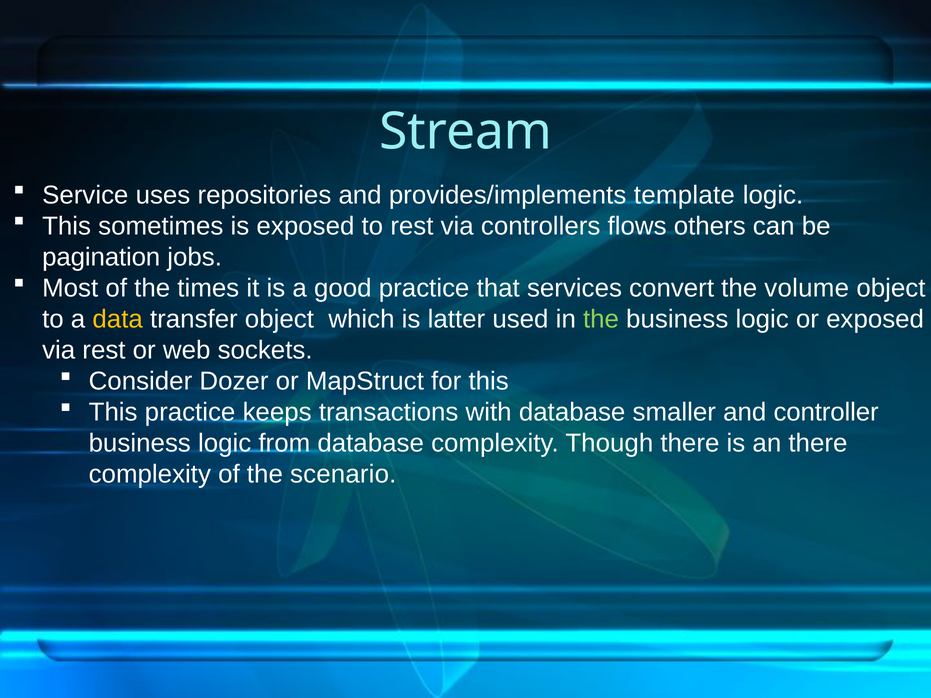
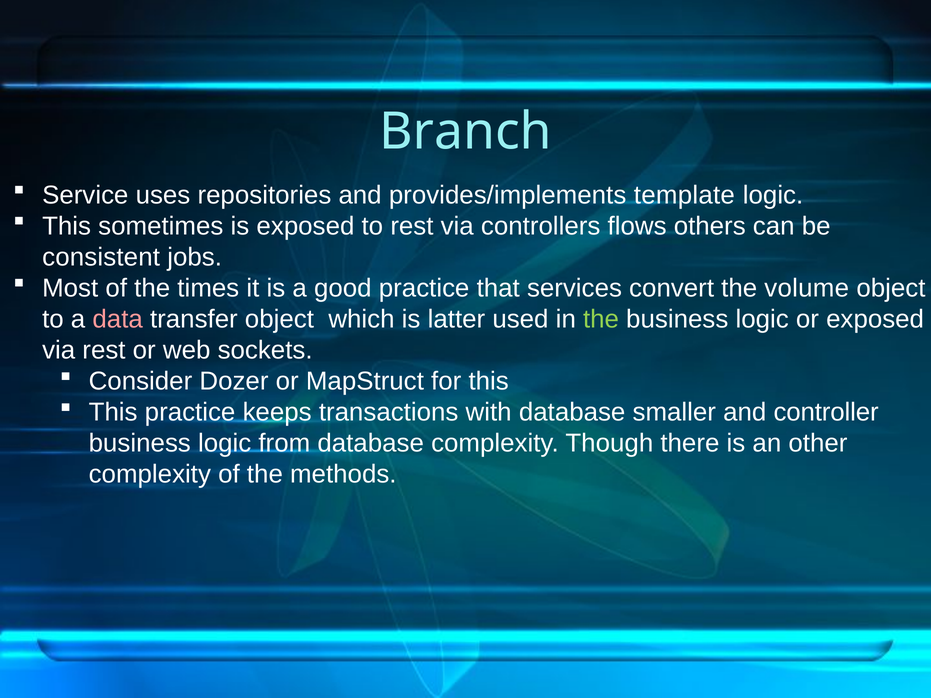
Stream: Stream -> Branch
pagination: pagination -> consistent
data colour: yellow -> pink
an there: there -> other
scenario: scenario -> methods
